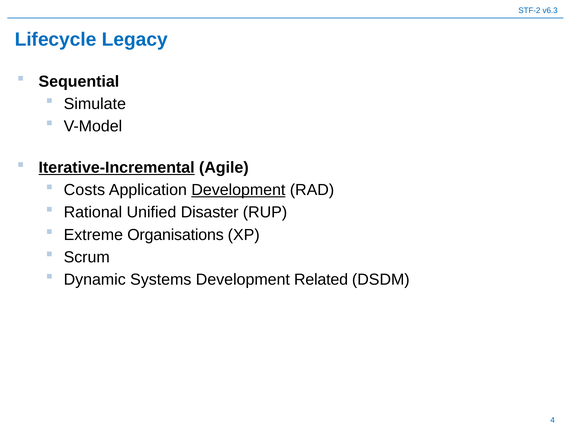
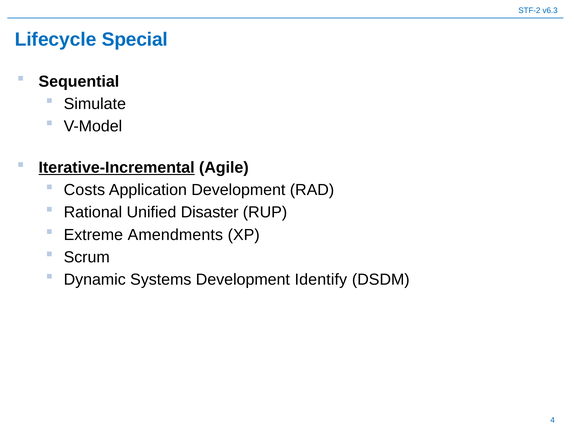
Legacy: Legacy -> Special
Development at (238, 190) underline: present -> none
Organisations: Organisations -> Amendments
Related: Related -> Identify
